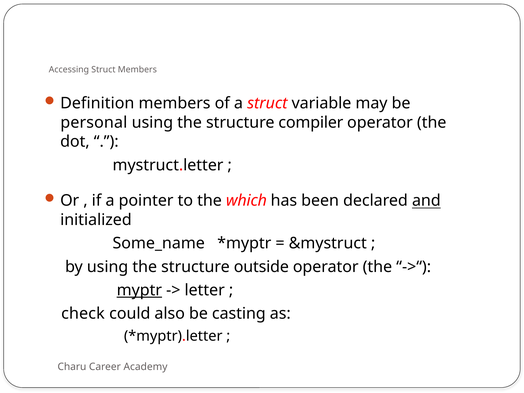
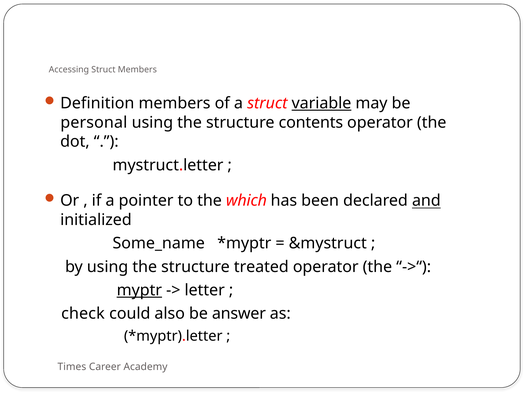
variable underline: none -> present
compiler: compiler -> contents
outside: outside -> treated
casting: casting -> answer
Charu: Charu -> Times
